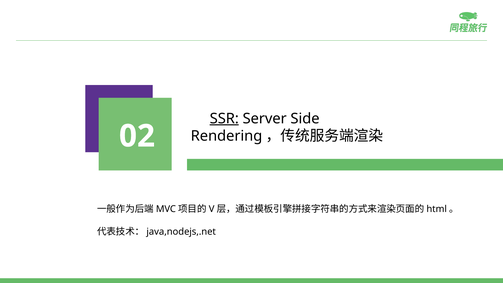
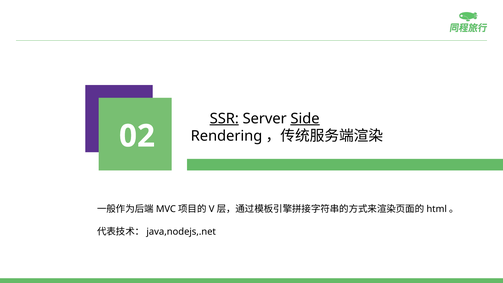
Side underline: none -> present
